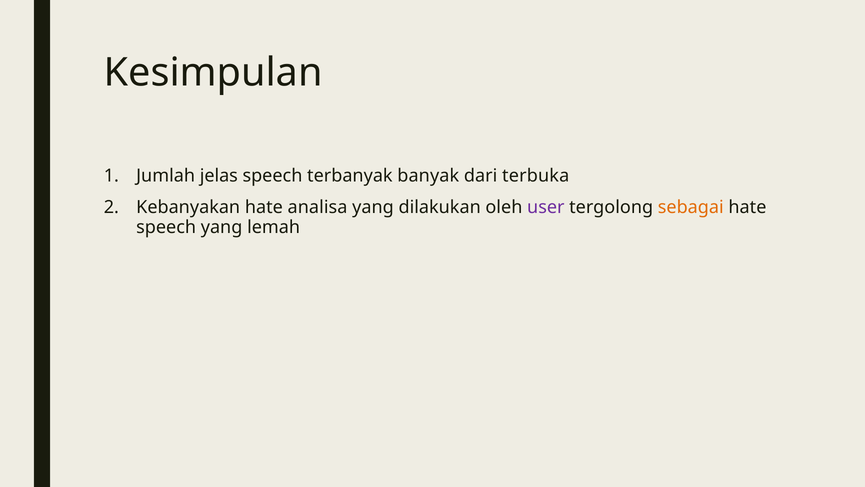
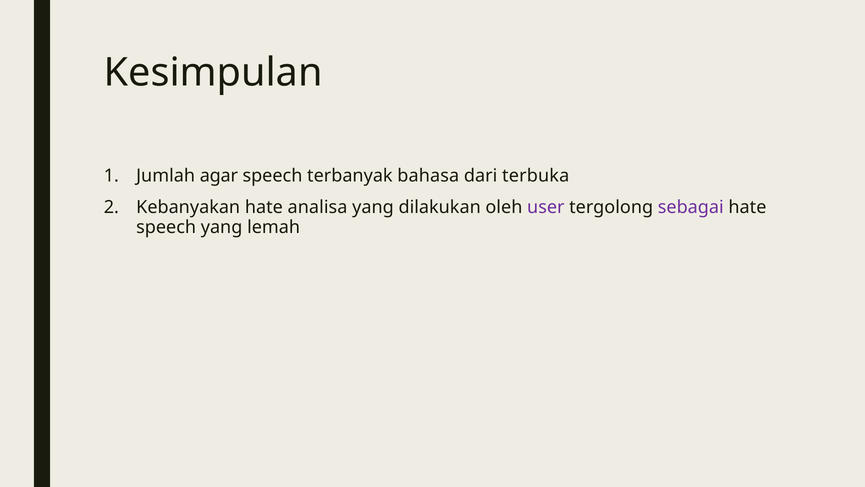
jelas: jelas -> agar
banyak: banyak -> bahasa
sebagai colour: orange -> purple
